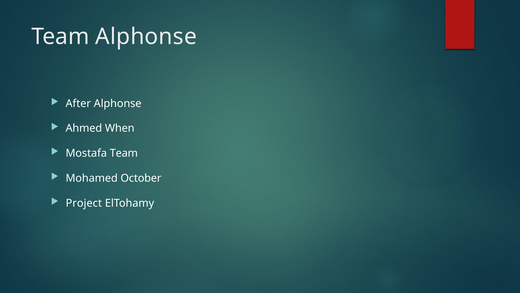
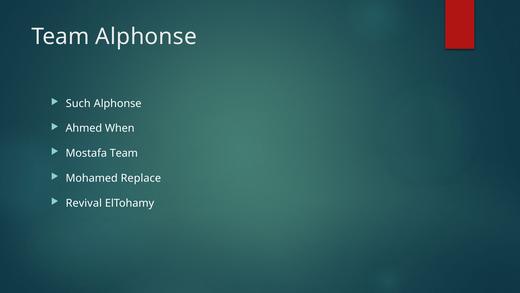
After: After -> Such
October: October -> Replace
Project: Project -> Revival
